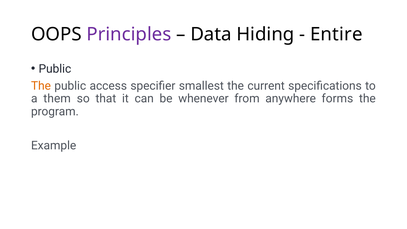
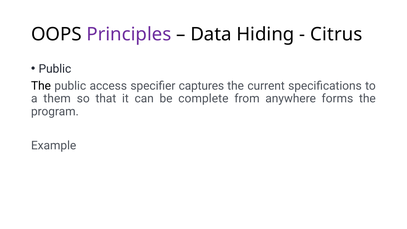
Entire: Entire -> Citrus
The at (41, 86) colour: orange -> black
smallest: smallest -> captures
whenever: whenever -> complete
